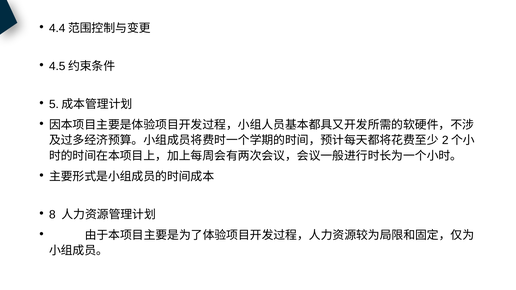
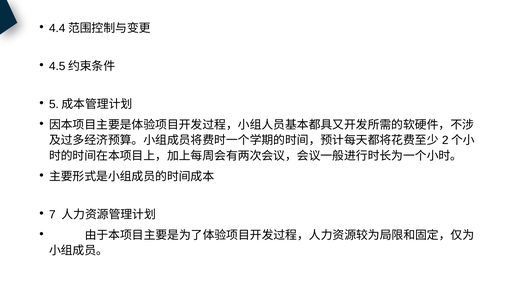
8: 8 -> 7
